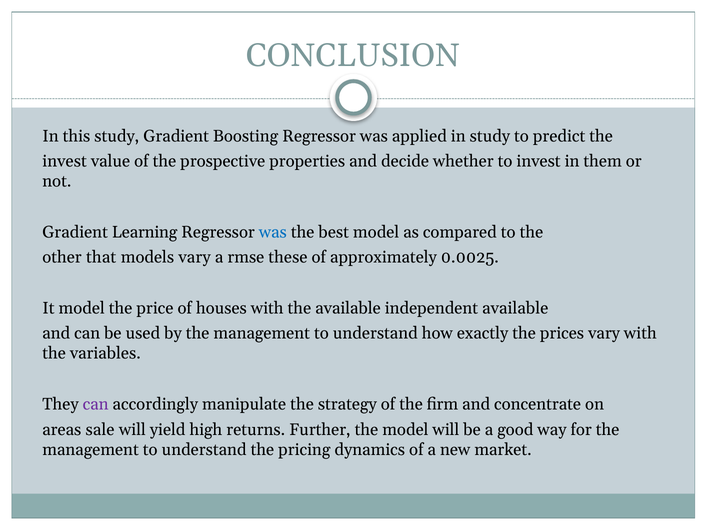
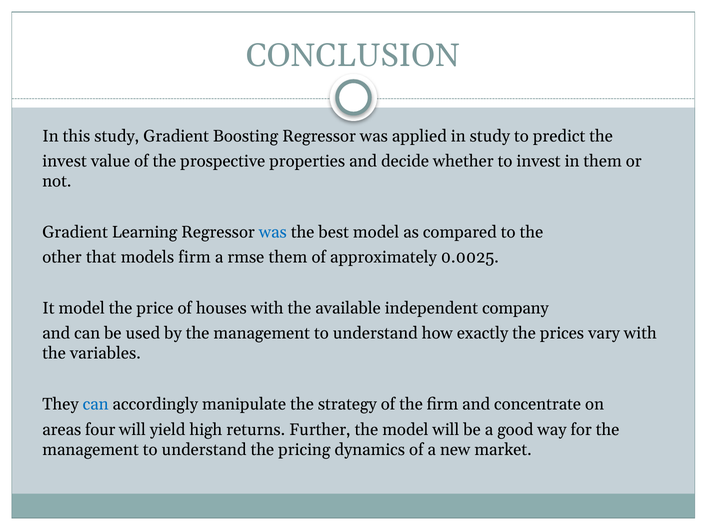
models vary: vary -> firm
rmse these: these -> them
independent available: available -> company
can at (96, 404) colour: purple -> blue
sale: sale -> four
